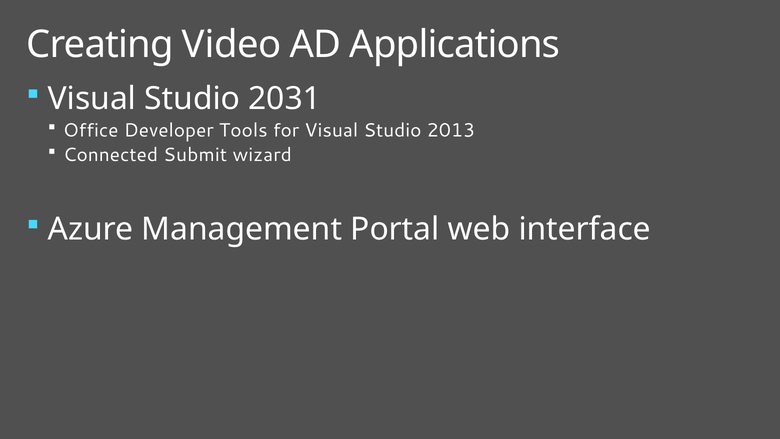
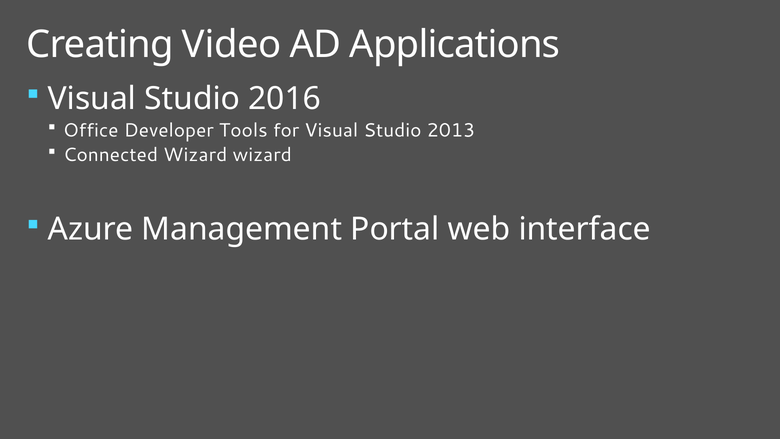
2031: 2031 -> 2016
Connected Submit: Submit -> Wizard
